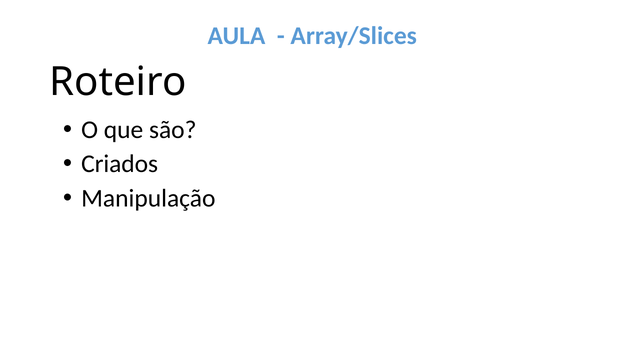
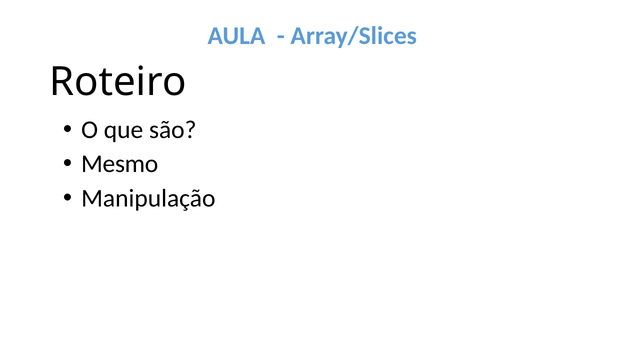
Criados: Criados -> Mesmo
